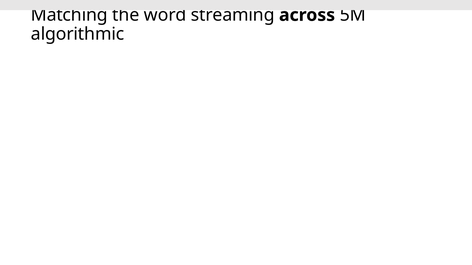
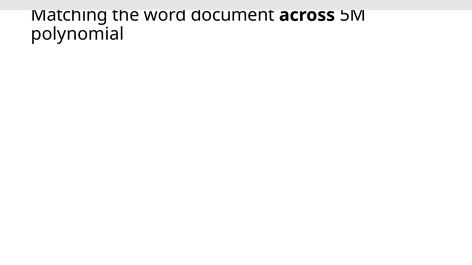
streaming: streaming -> document
algorithmic: algorithmic -> polynomial
